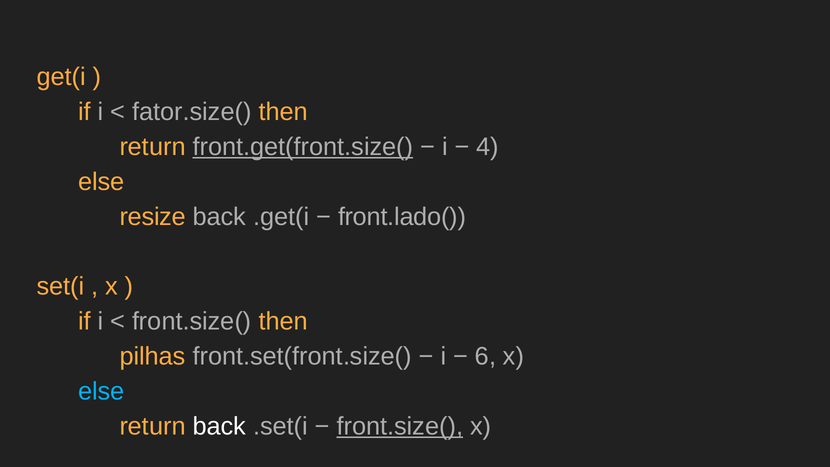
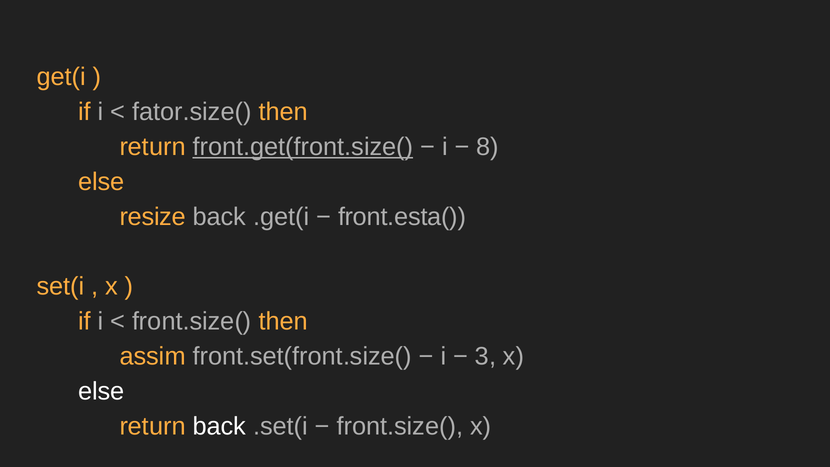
4: 4 -> 8
front.lado(: front.lado( -> front.esta(
pilhas: pilhas -> assim
6: 6 -> 3
else at (101, 391) colour: light blue -> white
front.size( at (400, 426) underline: present -> none
